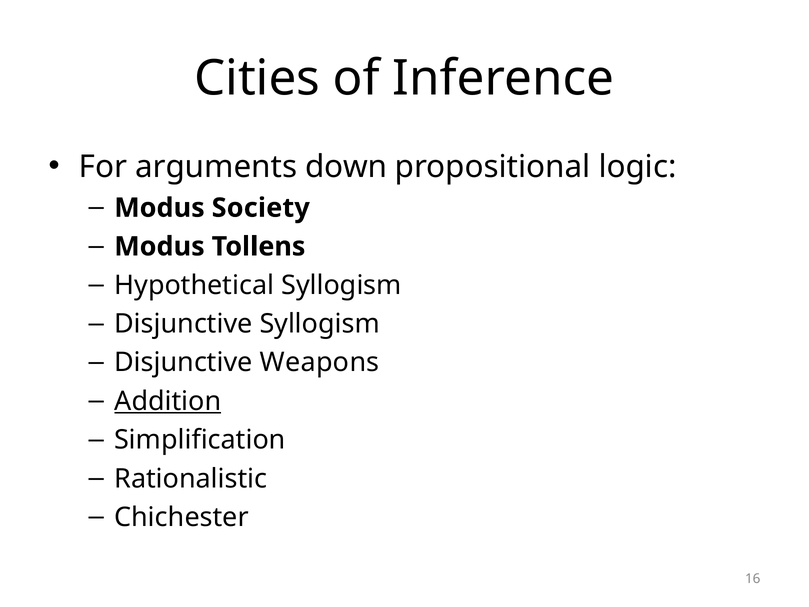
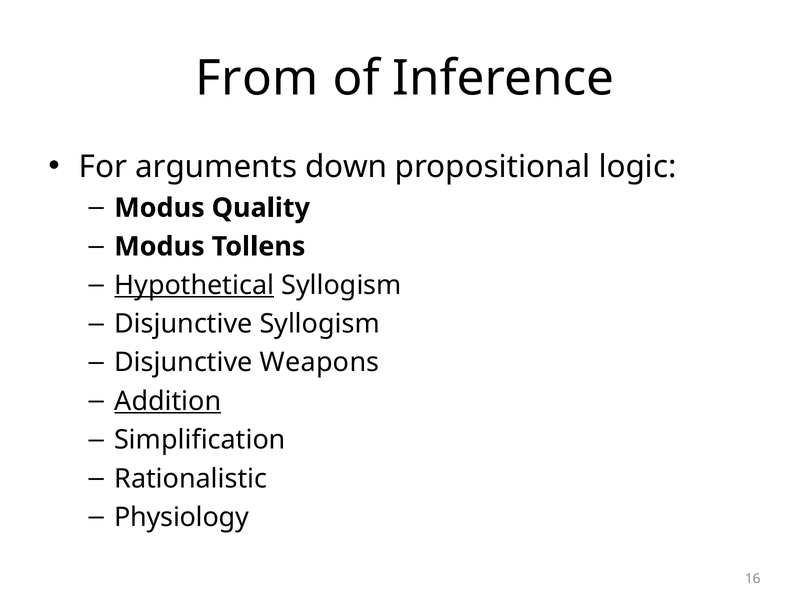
Cities: Cities -> From
Society: Society -> Quality
Hypothetical underline: none -> present
Chichester: Chichester -> Physiology
